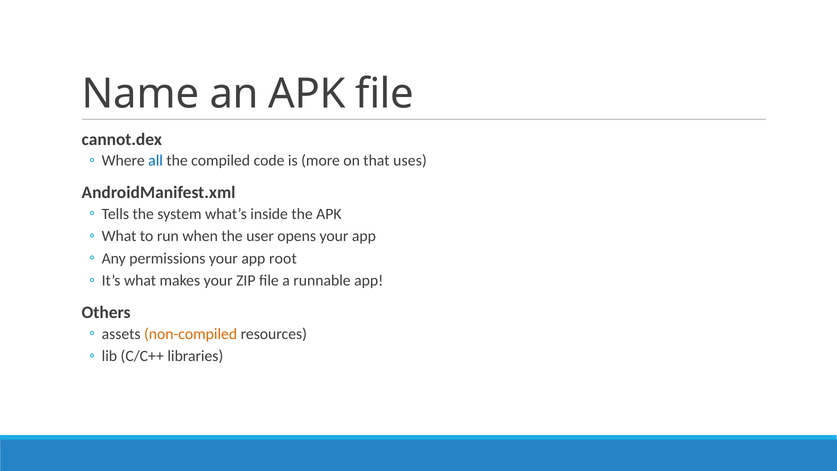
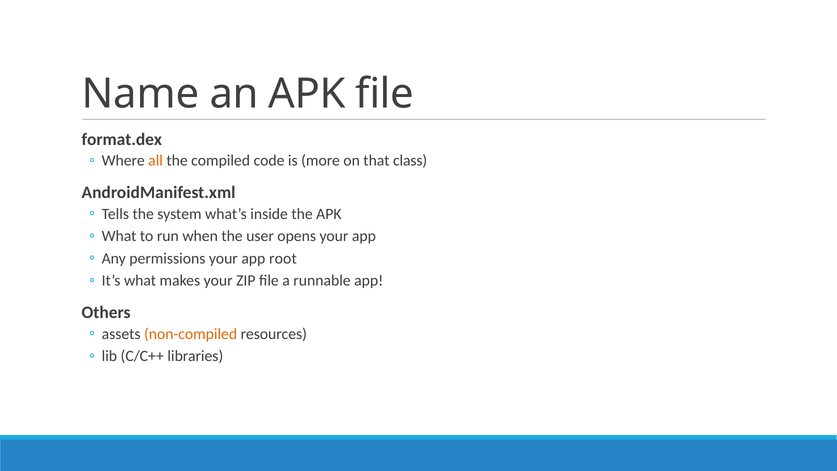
cannot.dex: cannot.dex -> format.dex
all colour: blue -> orange
uses: uses -> class
